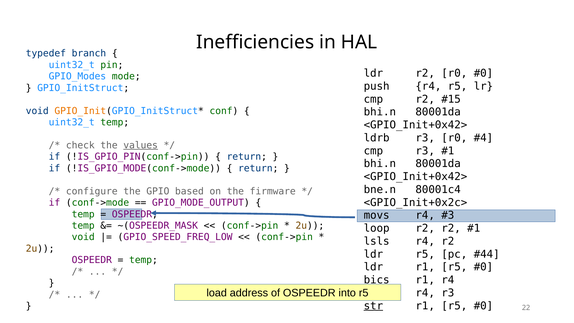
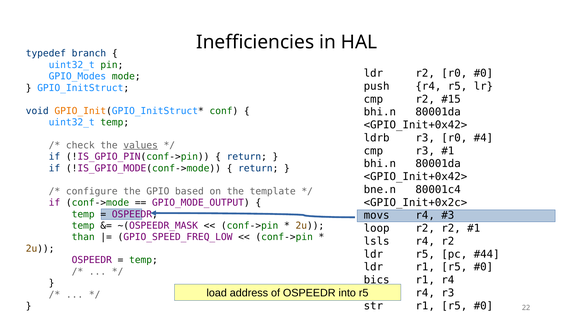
firmware: firmware -> template
void at (83, 237): void -> than
str underline: present -> none
